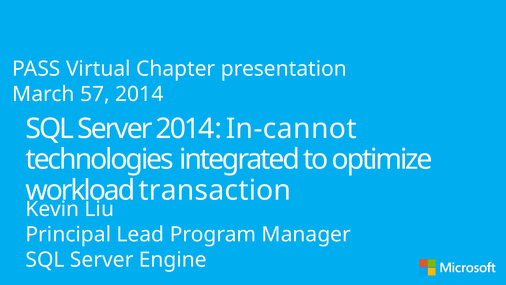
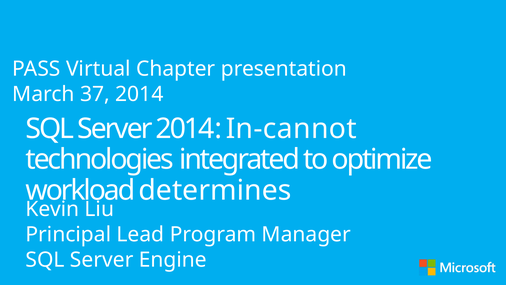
57: 57 -> 37
transaction: transaction -> determines
